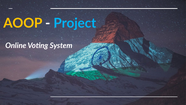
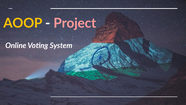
Project colour: light blue -> pink
